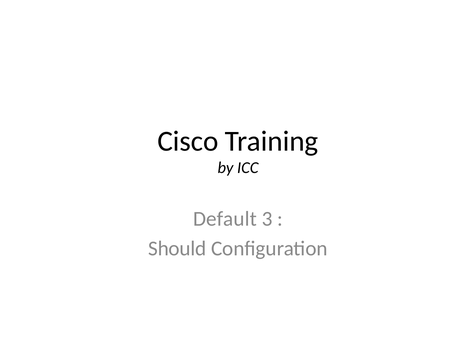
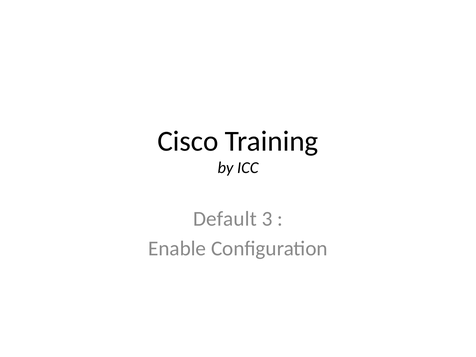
Should: Should -> Enable
